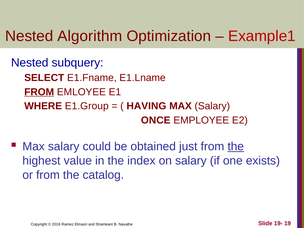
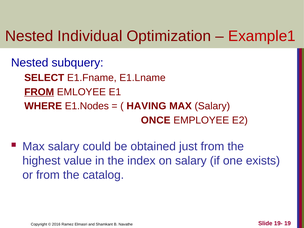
Algorithm: Algorithm -> Individual
E1.Group: E1.Group -> E1.Nodes
the at (236, 147) underline: present -> none
